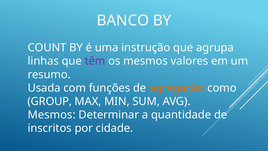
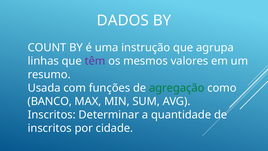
BANCO: BANCO -> DADOS
agregação colour: orange -> green
GROUP: GROUP -> BANCO
Mesmos at (52, 115): Mesmos -> Inscritos
